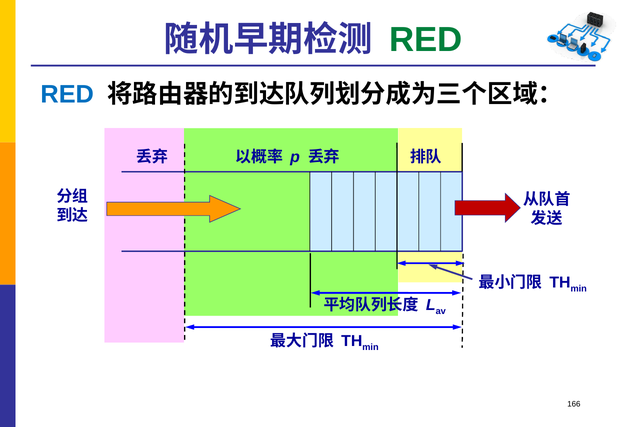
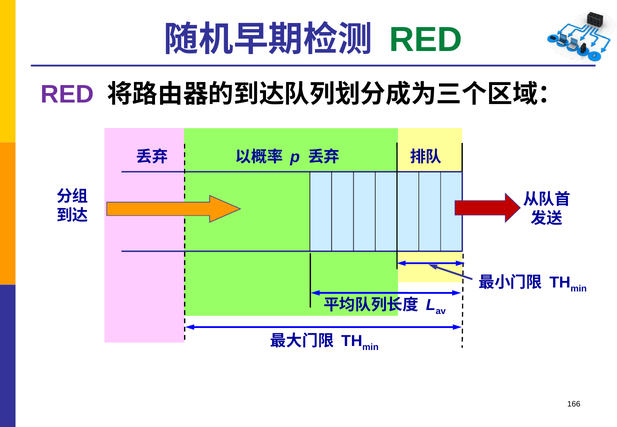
RED at (67, 94) colour: blue -> purple
